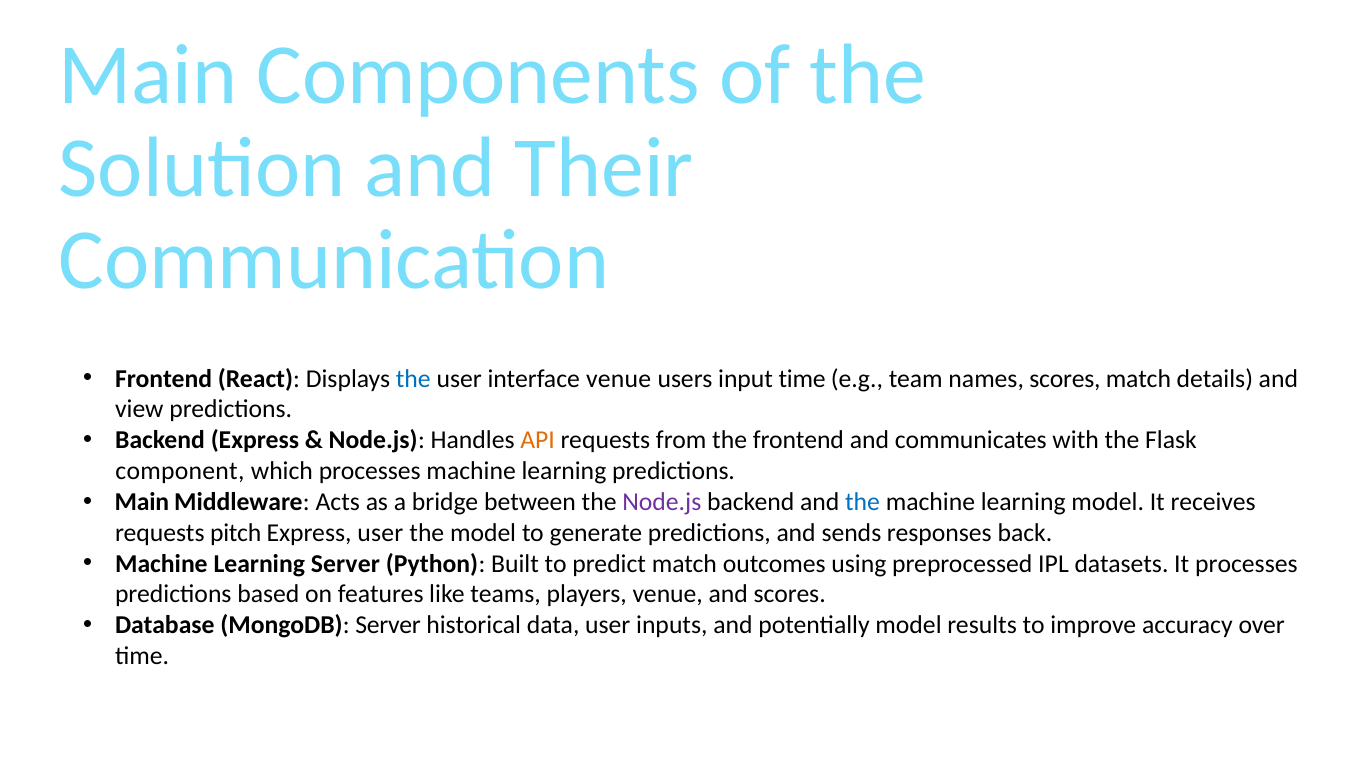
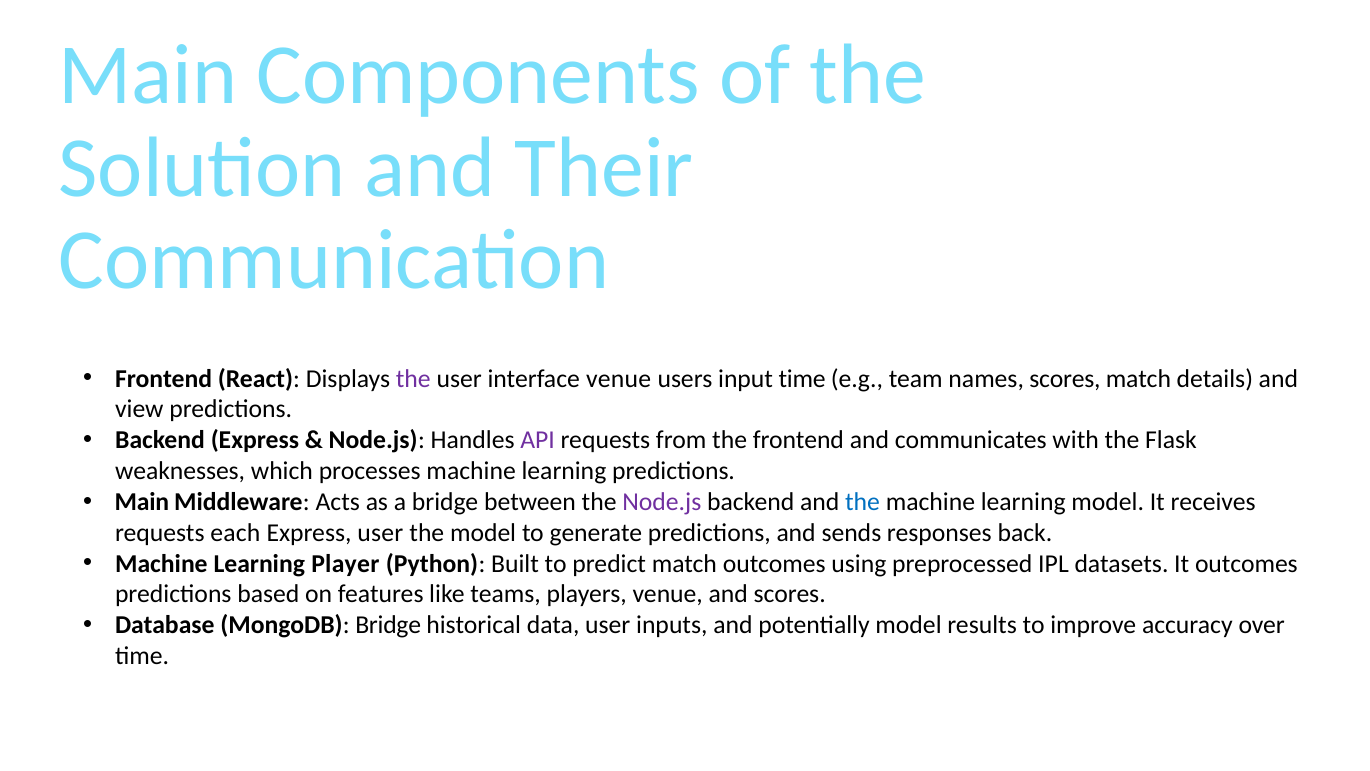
the at (413, 378) colour: blue -> purple
API colour: orange -> purple
component: component -> weaknesses
pitch: pitch -> each
Learning Server: Server -> Player
It processes: processes -> outcomes
MongoDB Server: Server -> Bridge
